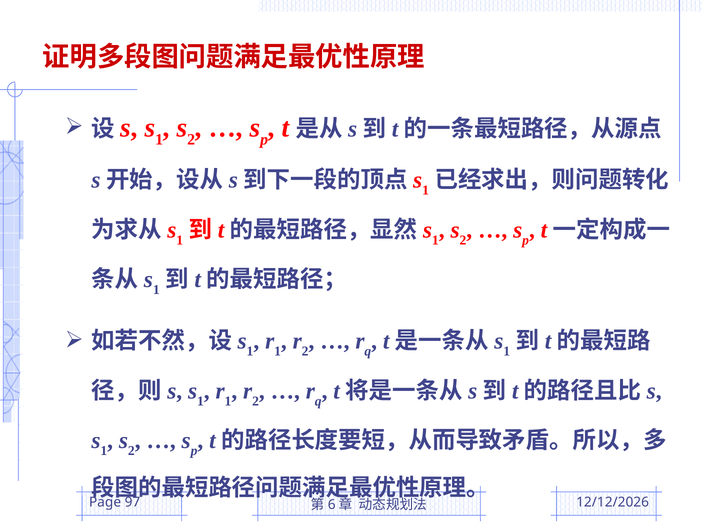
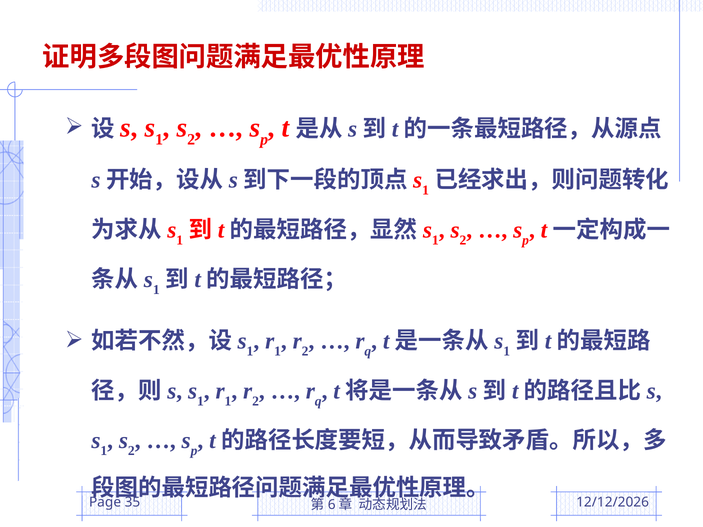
97: 97 -> 35
